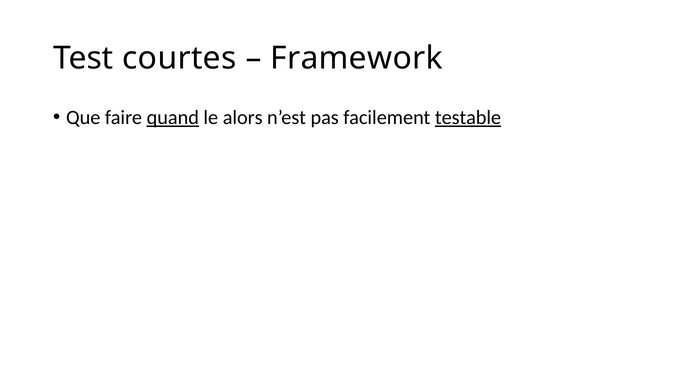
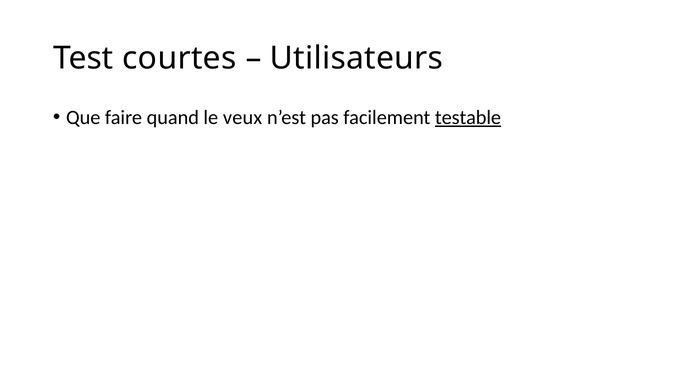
Framework: Framework -> Utilisateurs
quand underline: present -> none
alors: alors -> veux
